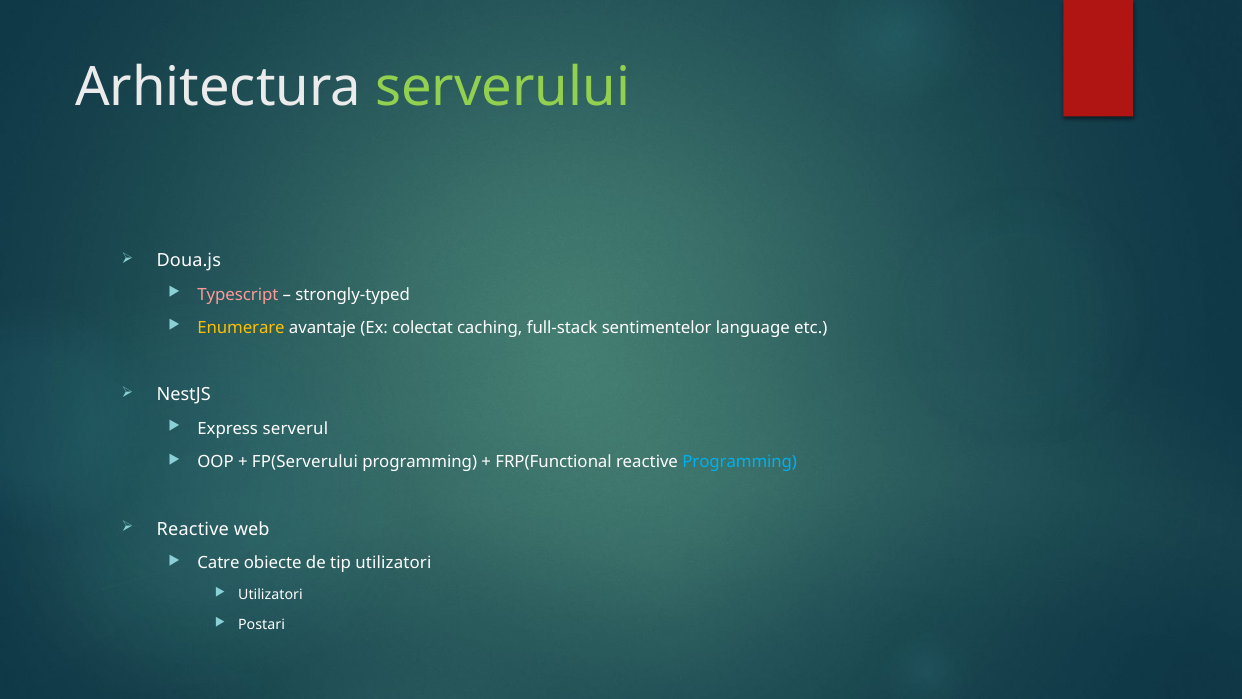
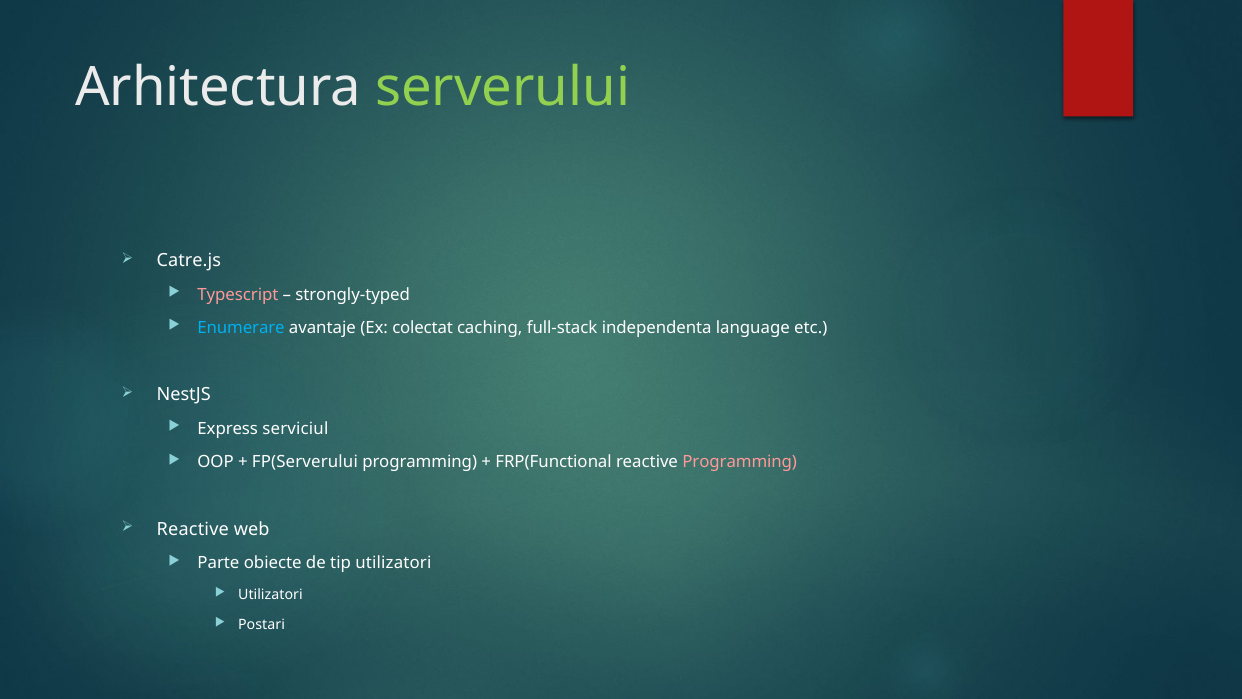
Doua.js: Doua.js -> Catre.js
Enumerare colour: yellow -> light blue
sentimentelor: sentimentelor -> independenta
serverul: serverul -> serviciul
Programming at (740, 462) colour: light blue -> pink
Catre: Catre -> Parte
